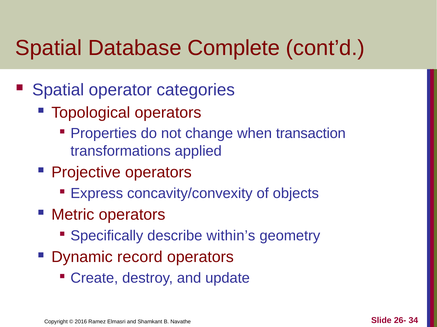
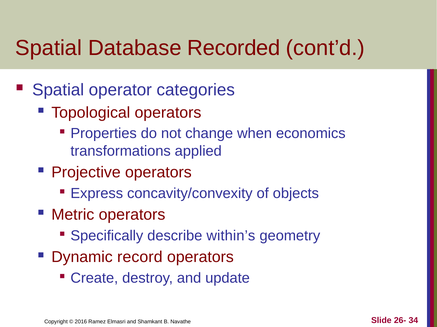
Complete: Complete -> Recorded
transaction: transaction -> economics
